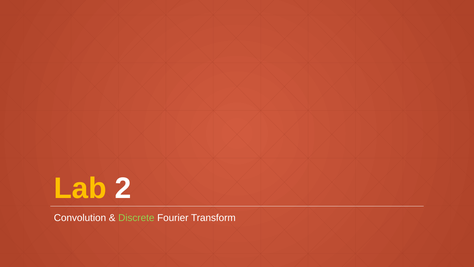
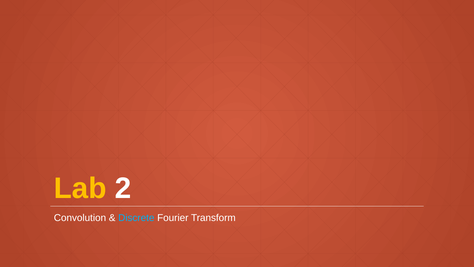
Discrete colour: light green -> light blue
